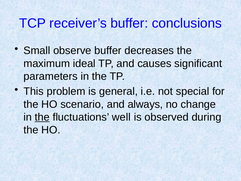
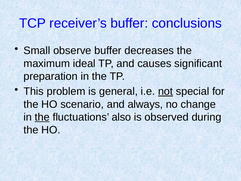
parameters: parameters -> preparation
not underline: none -> present
well: well -> also
